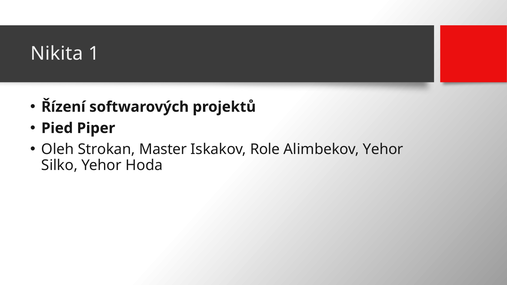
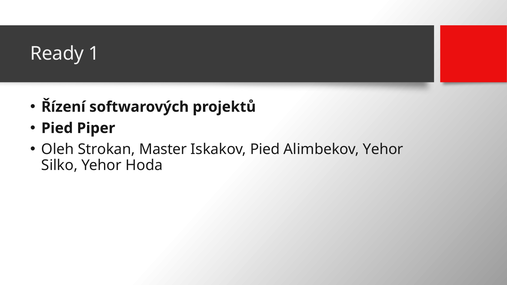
Nikita: Nikita -> Ready
Iskakov Role: Role -> Pied
